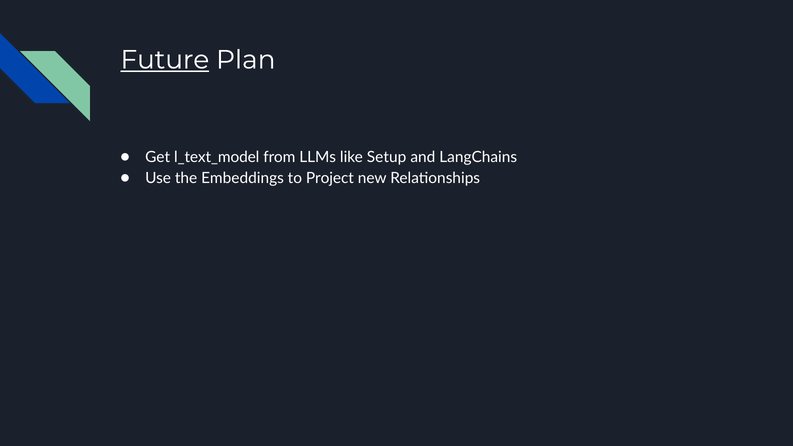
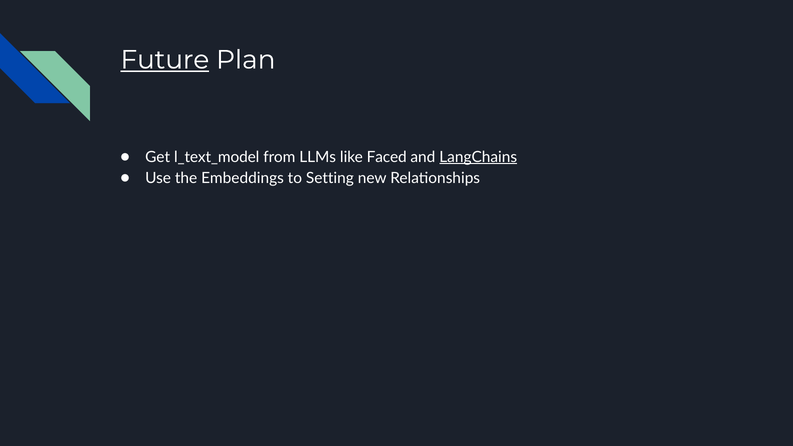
Setup: Setup -> Faced
LangChains underline: none -> present
Project: Project -> Setting
